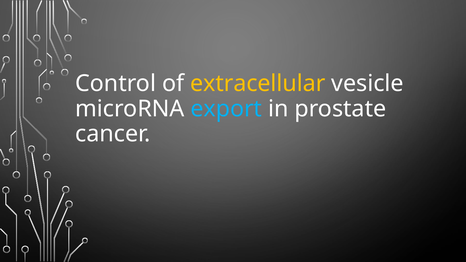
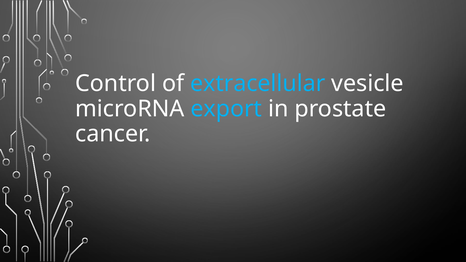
extracellular colour: yellow -> light blue
